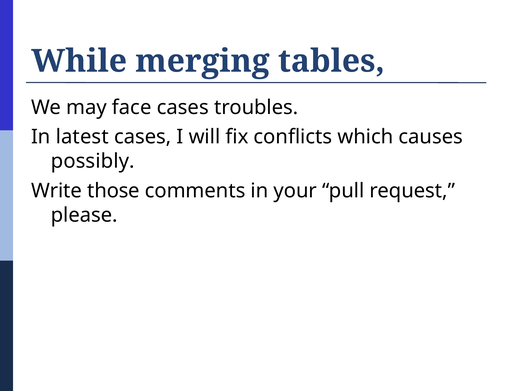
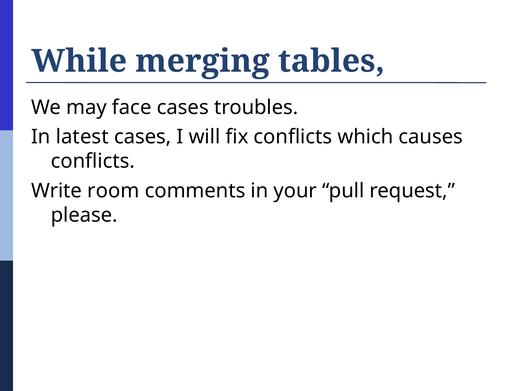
possibly at (93, 161): possibly -> conflicts
those: those -> room
